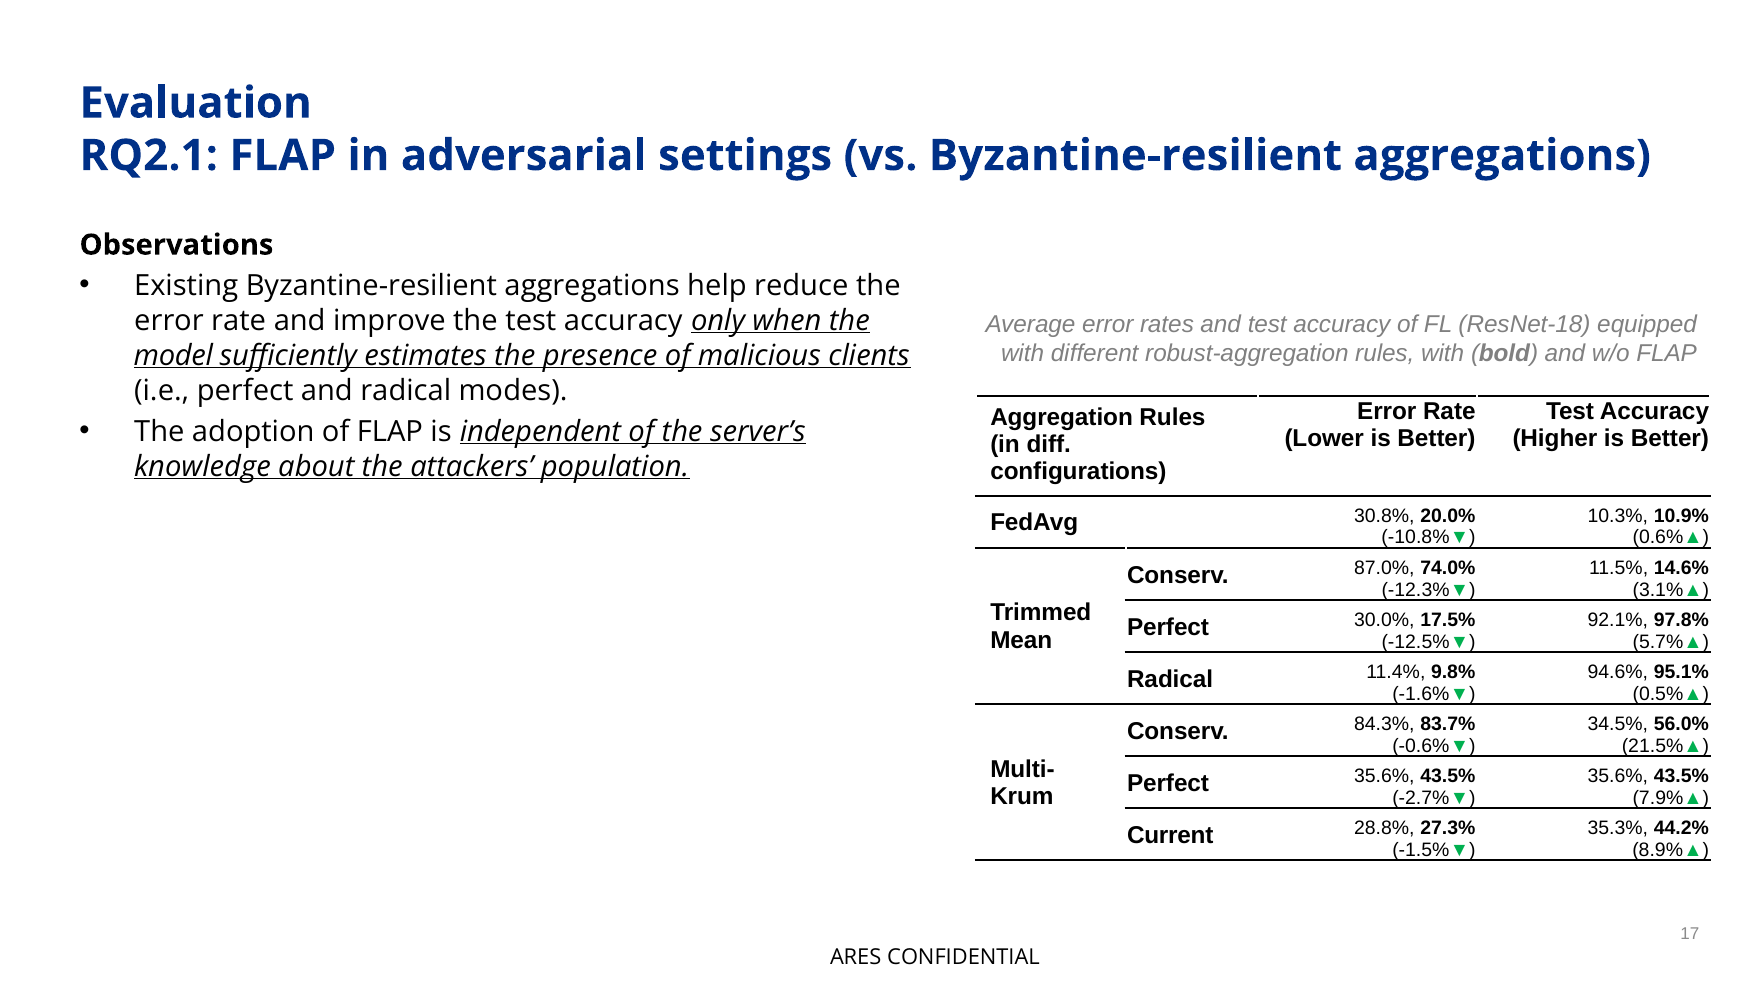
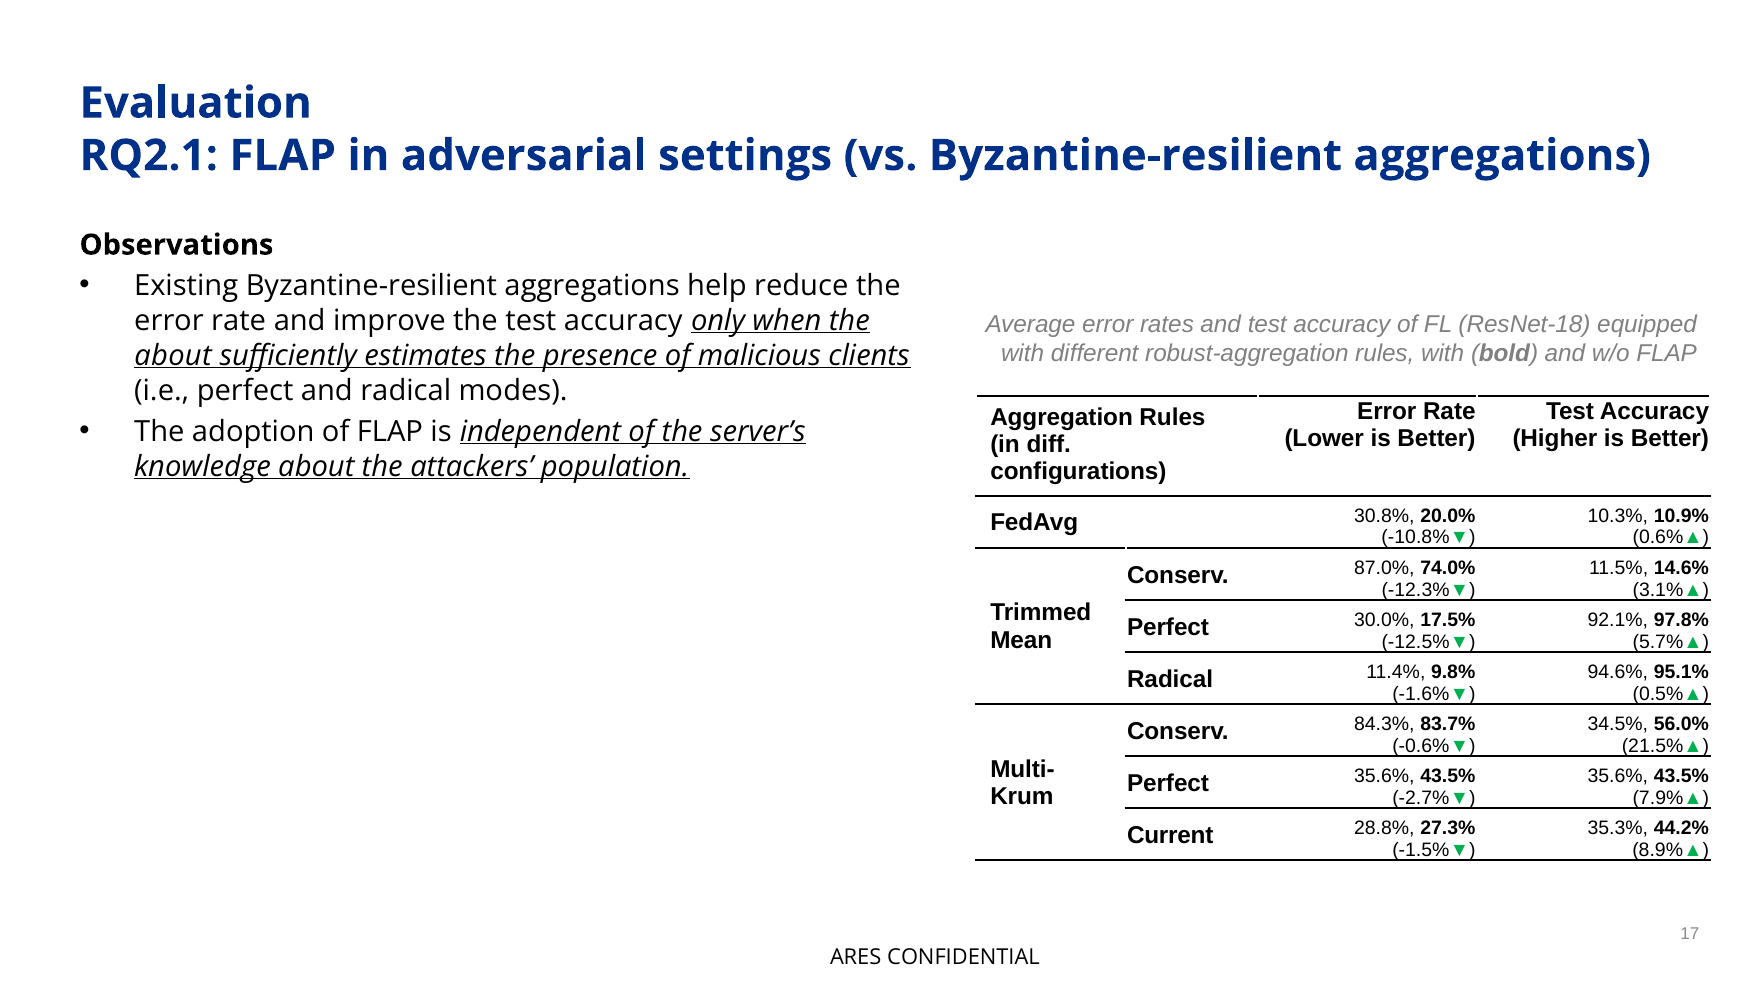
model at (173, 356): model -> about
